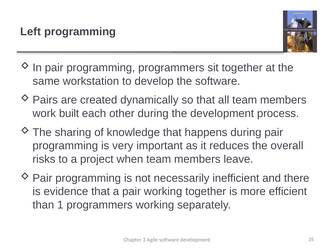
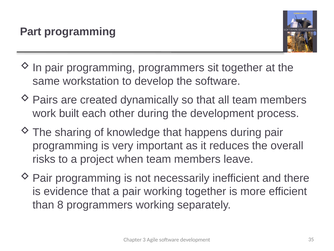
Left: Left -> Part
1: 1 -> 8
